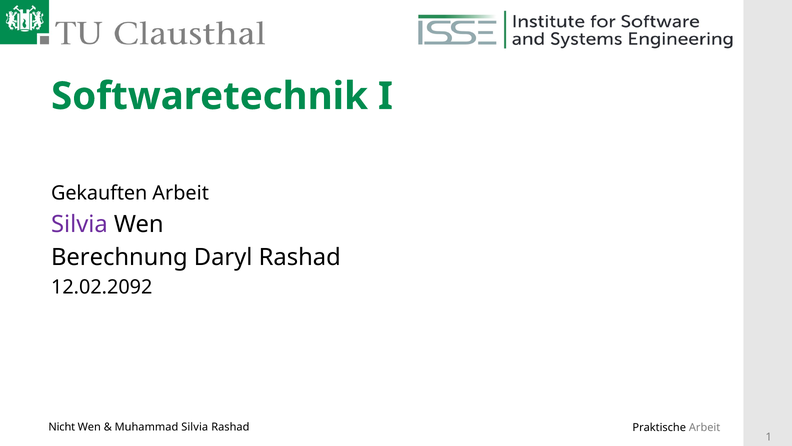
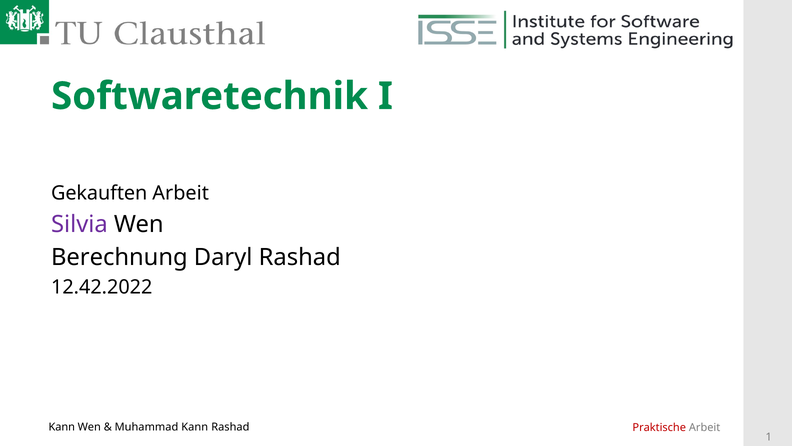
12.02.2092: 12.02.2092 -> 12.42.2022
Nicht at (62, 427): Nicht -> Kann
Muhammad Silvia: Silvia -> Kann
Praktische colour: black -> red
